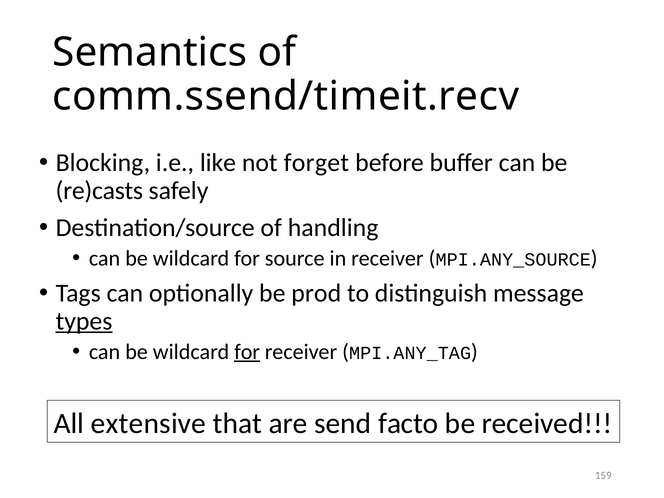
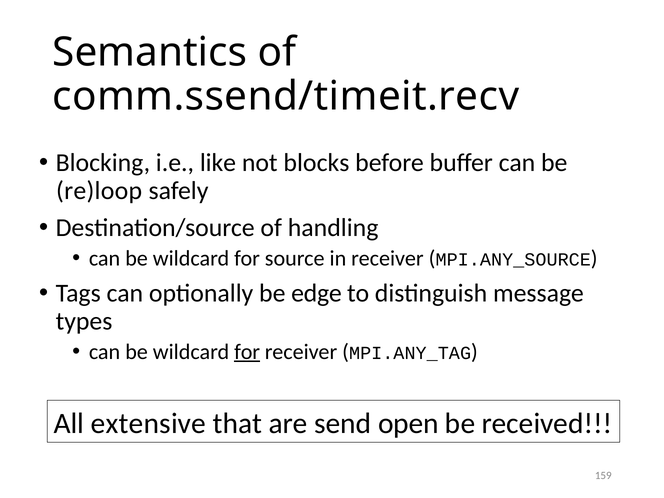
forget: forget -> blocks
re)casts: re)casts -> re)loop
prod: prod -> edge
types underline: present -> none
facto: facto -> open
